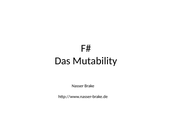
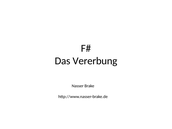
Mutability: Mutability -> Vererbung
